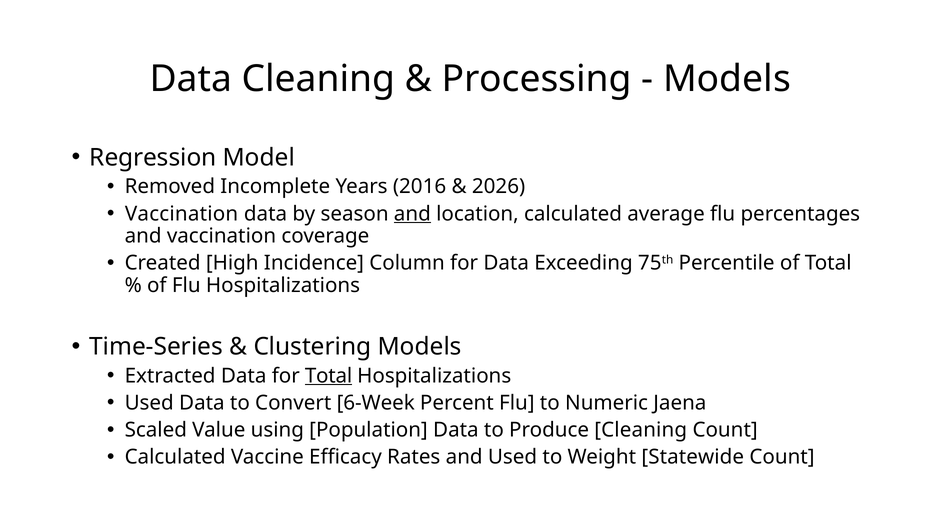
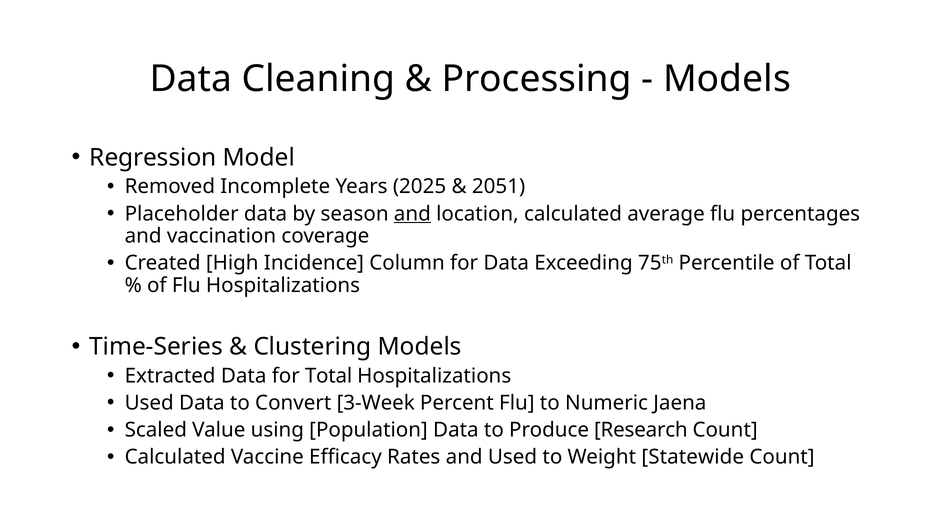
2016: 2016 -> 2025
2026: 2026 -> 2051
Vaccination at (182, 214): Vaccination -> Placeholder
Total at (329, 376) underline: present -> none
6-Week: 6-Week -> 3-Week
Produce Cleaning: Cleaning -> Research
